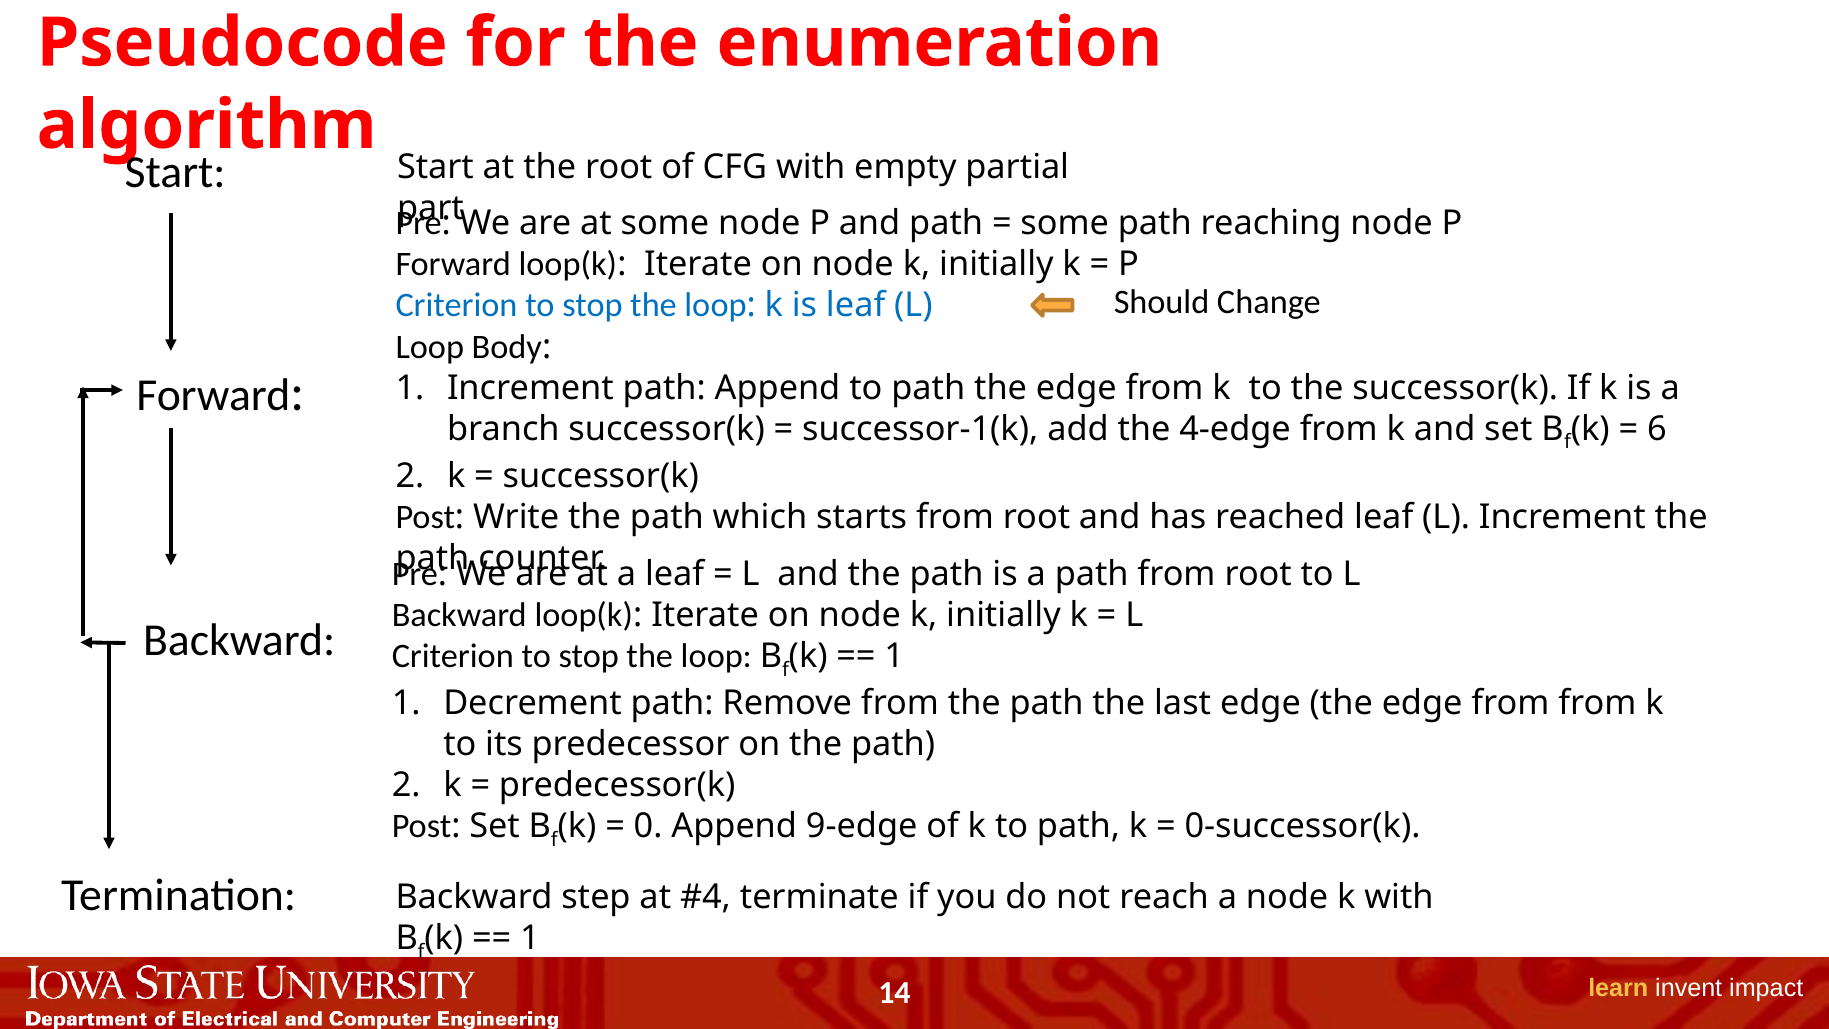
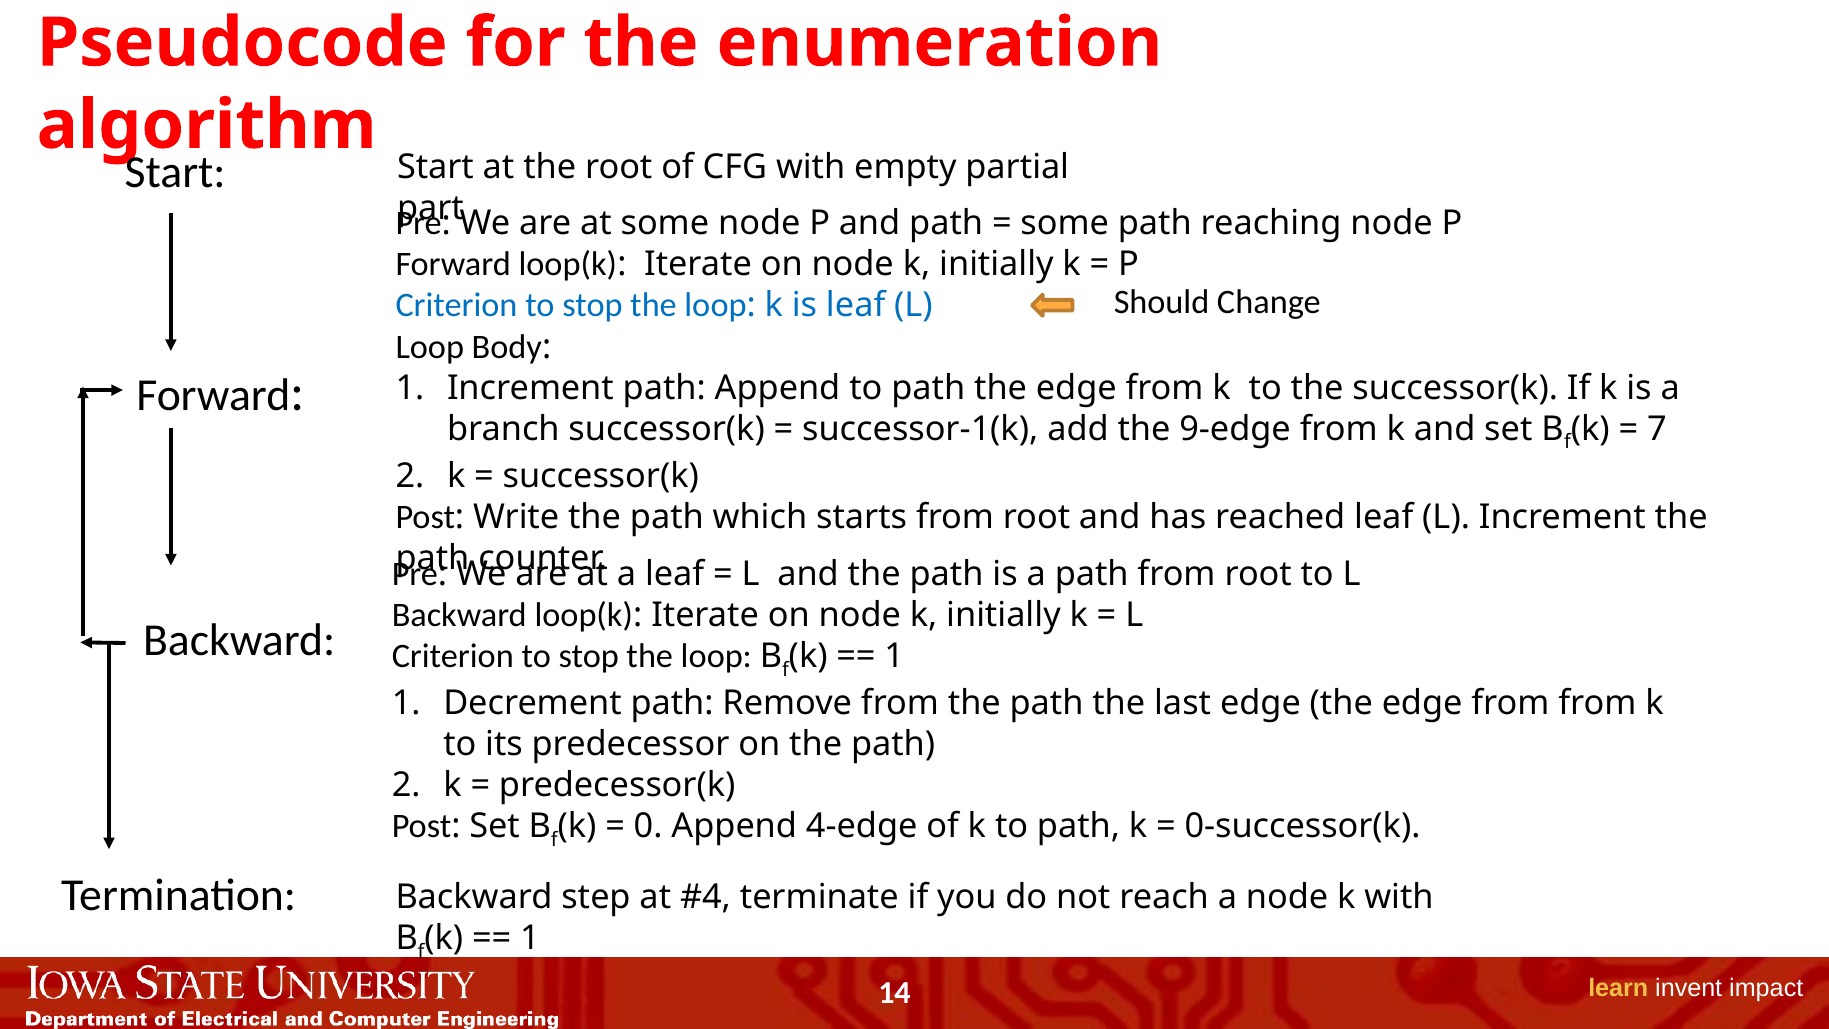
4-edge: 4-edge -> 9-edge
6: 6 -> 7
9-edge: 9-edge -> 4-edge
